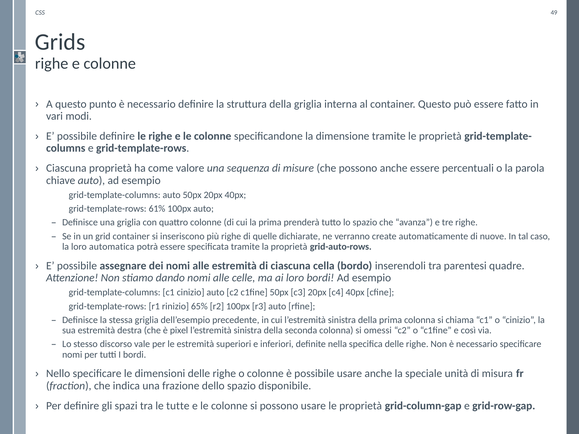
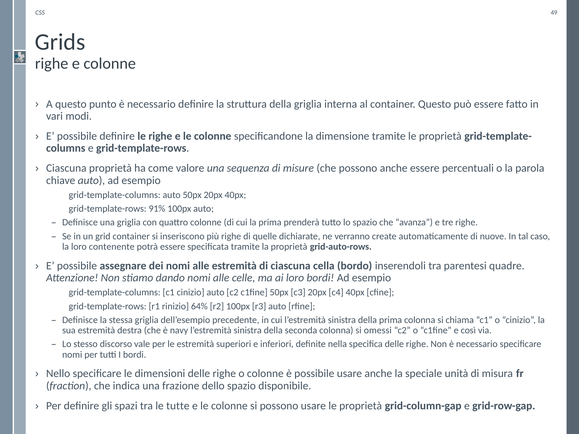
61%: 61% -> 91%
automatica: automatica -> contenente
65%: 65% -> 64%
pixel: pixel -> navy
